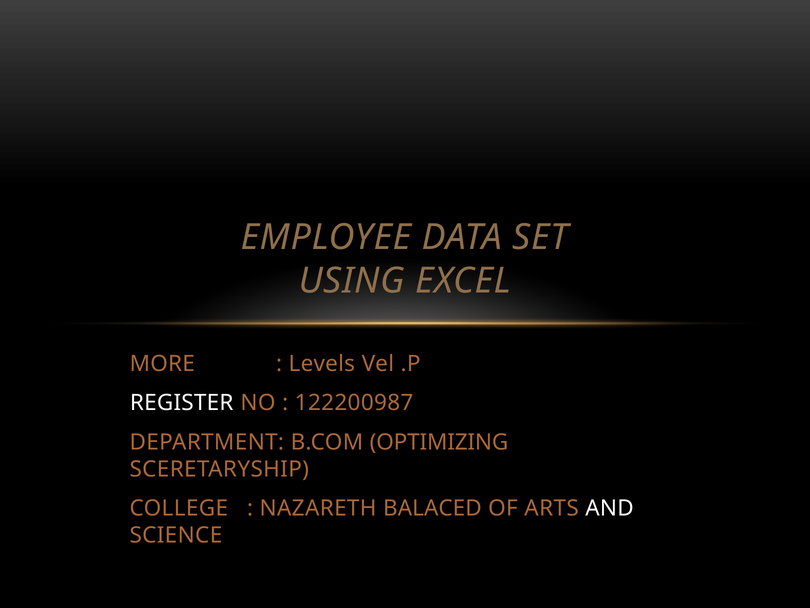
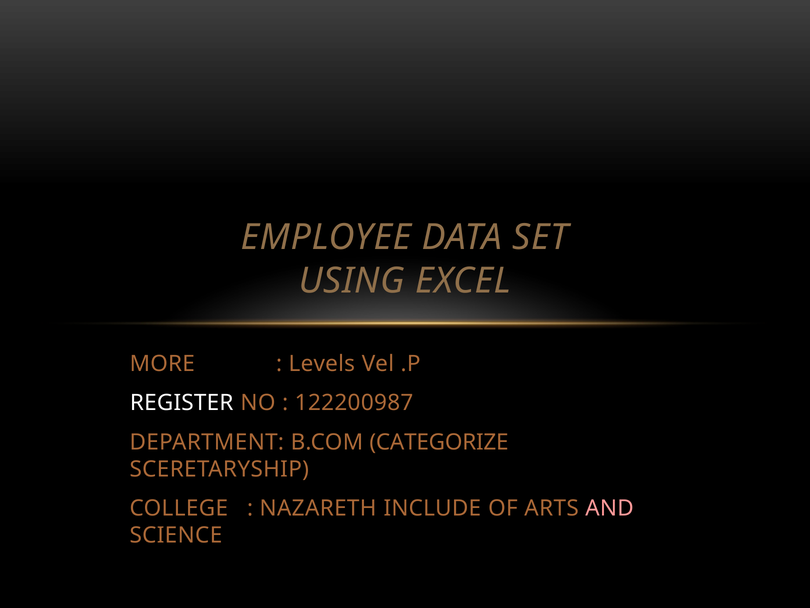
OPTIMIZING: OPTIMIZING -> CATEGORIZE
BALACED: BALACED -> INCLUDE
AND colour: white -> pink
